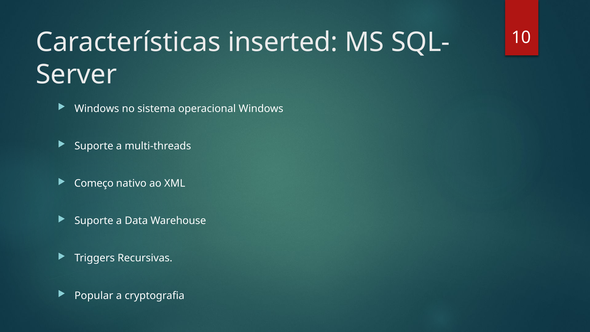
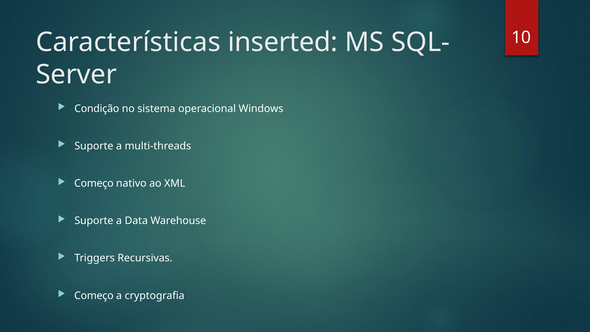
Windows at (97, 109): Windows -> Condição
Popular at (94, 295): Popular -> Começo
